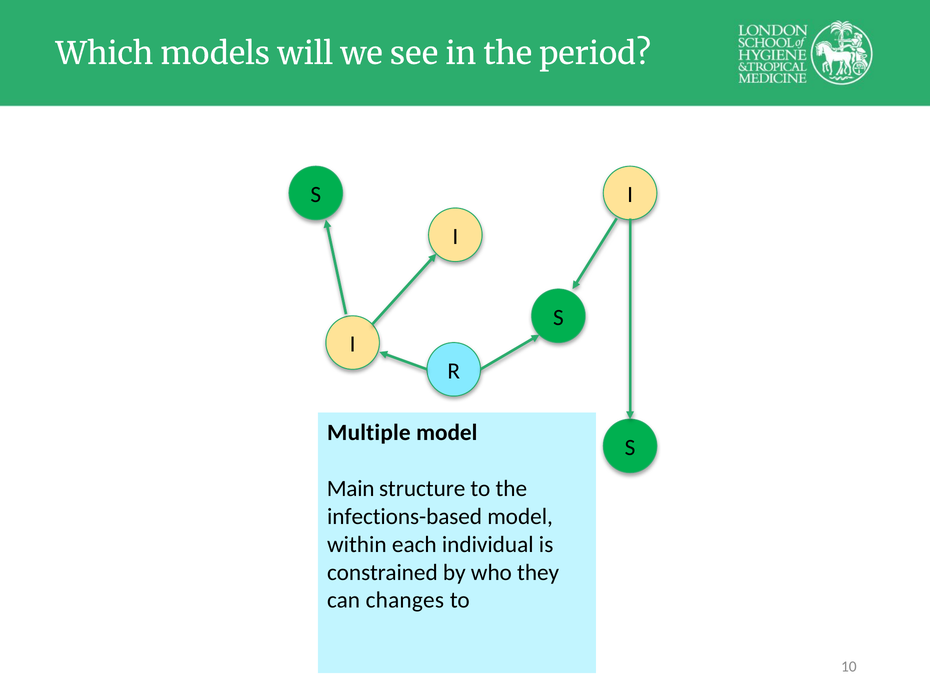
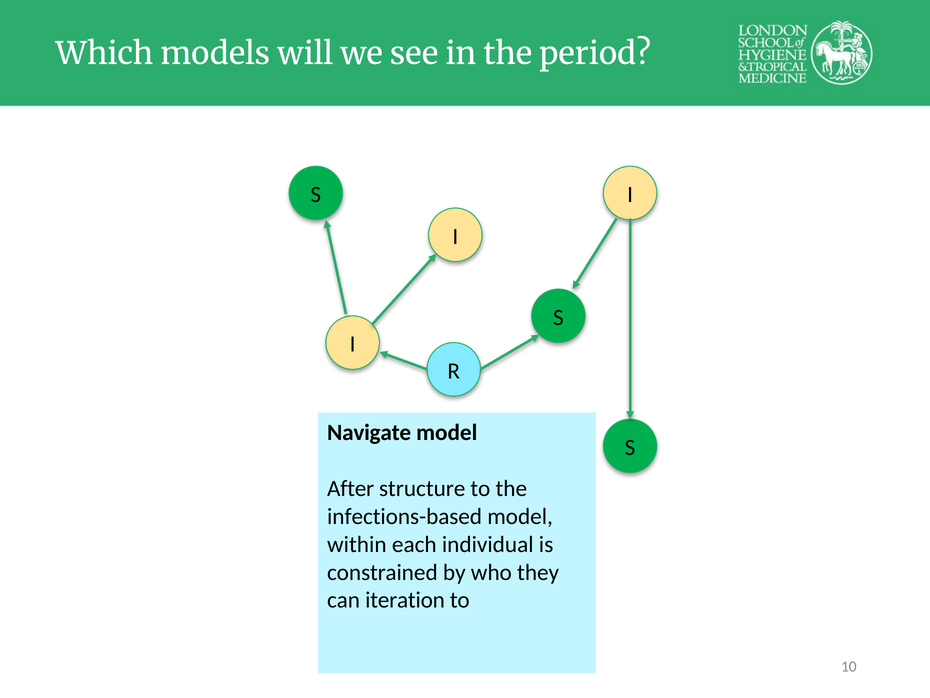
Multiple: Multiple -> Navigate
Main: Main -> After
changes: changes -> iteration
